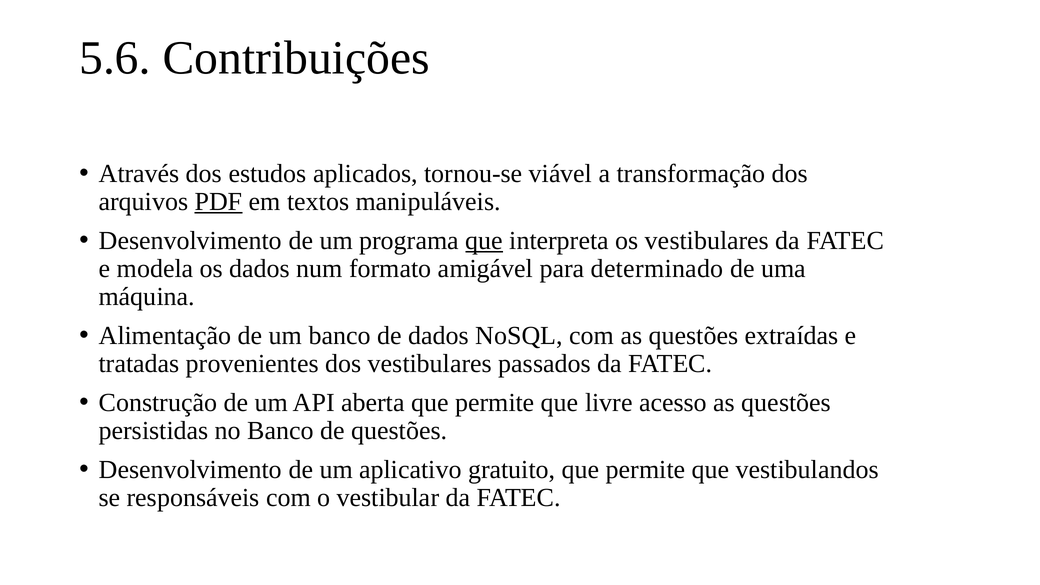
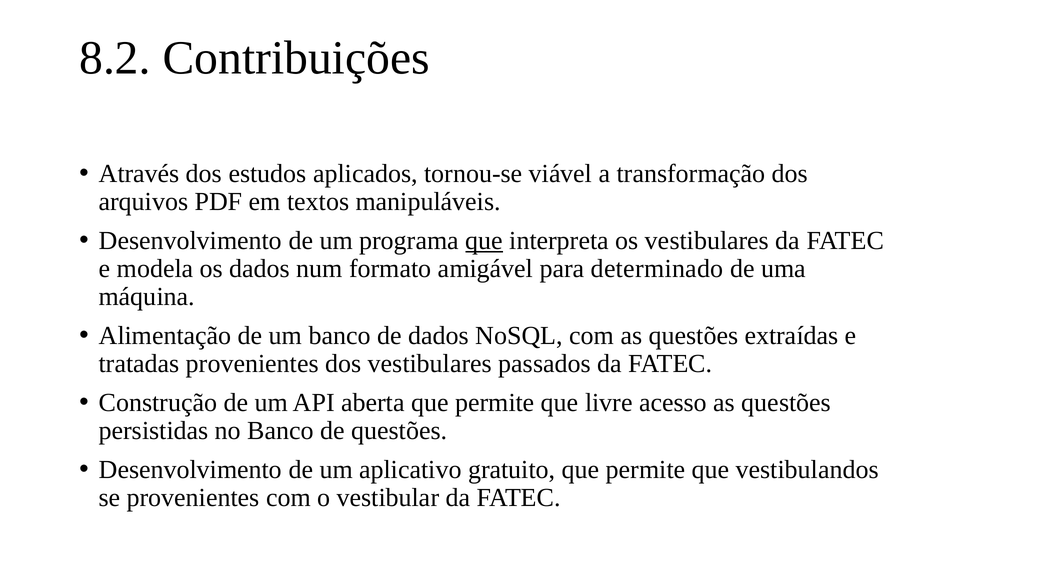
5.6: 5.6 -> 8.2
PDF underline: present -> none
se responsáveis: responsáveis -> provenientes
